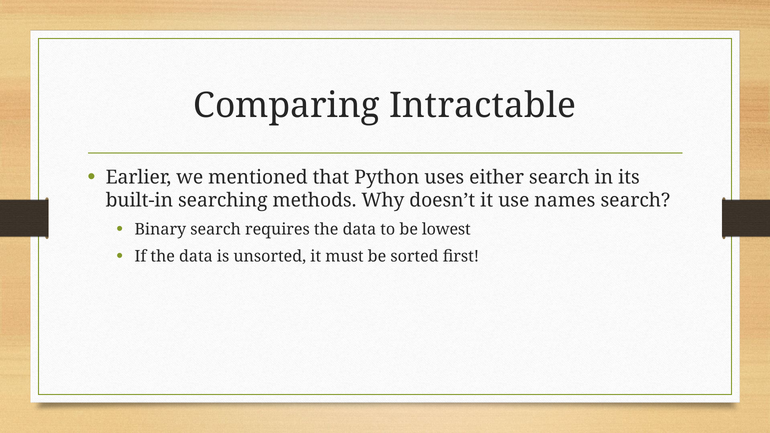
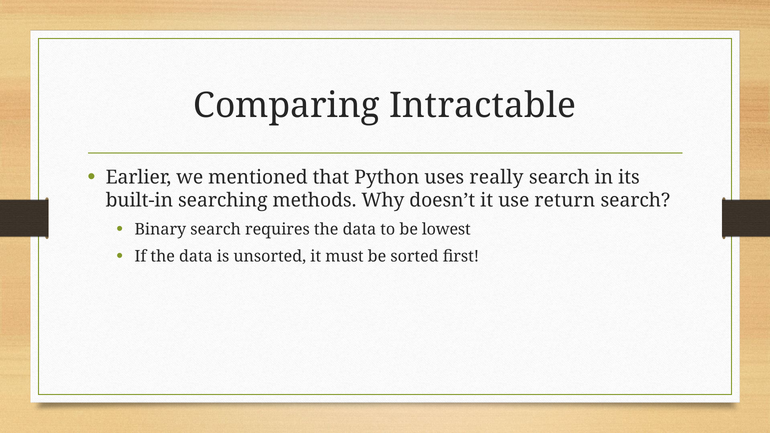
either: either -> really
names: names -> return
